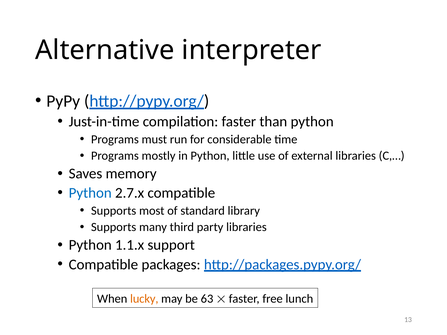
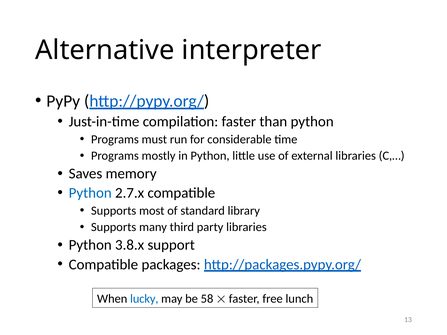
1.1.x: 1.1.x -> 3.8.x
lucky colour: orange -> blue
63: 63 -> 58
